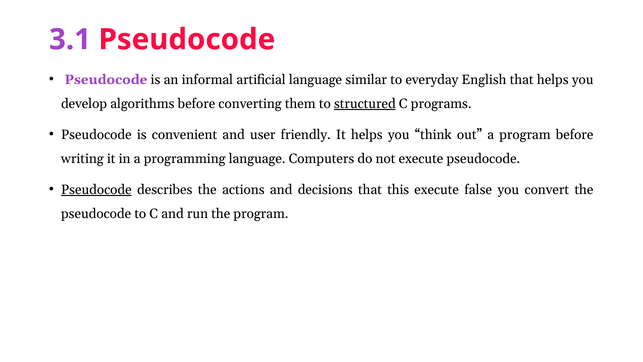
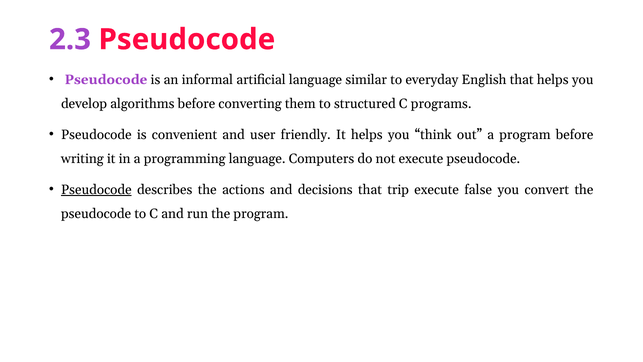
3.1: 3.1 -> 2.3
structured underline: present -> none
this: this -> trip
